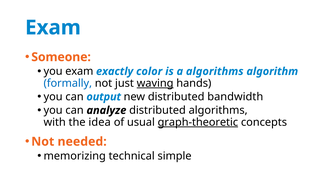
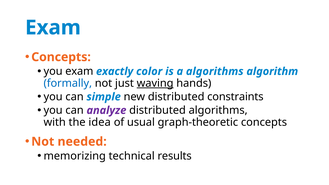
Someone at (61, 57): Someone -> Concepts
output: output -> simple
bandwidth: bandwidth -> constraints
analyze colour: black -> purple
graph-theoretic underline: present -> none
simple: simple -> results
